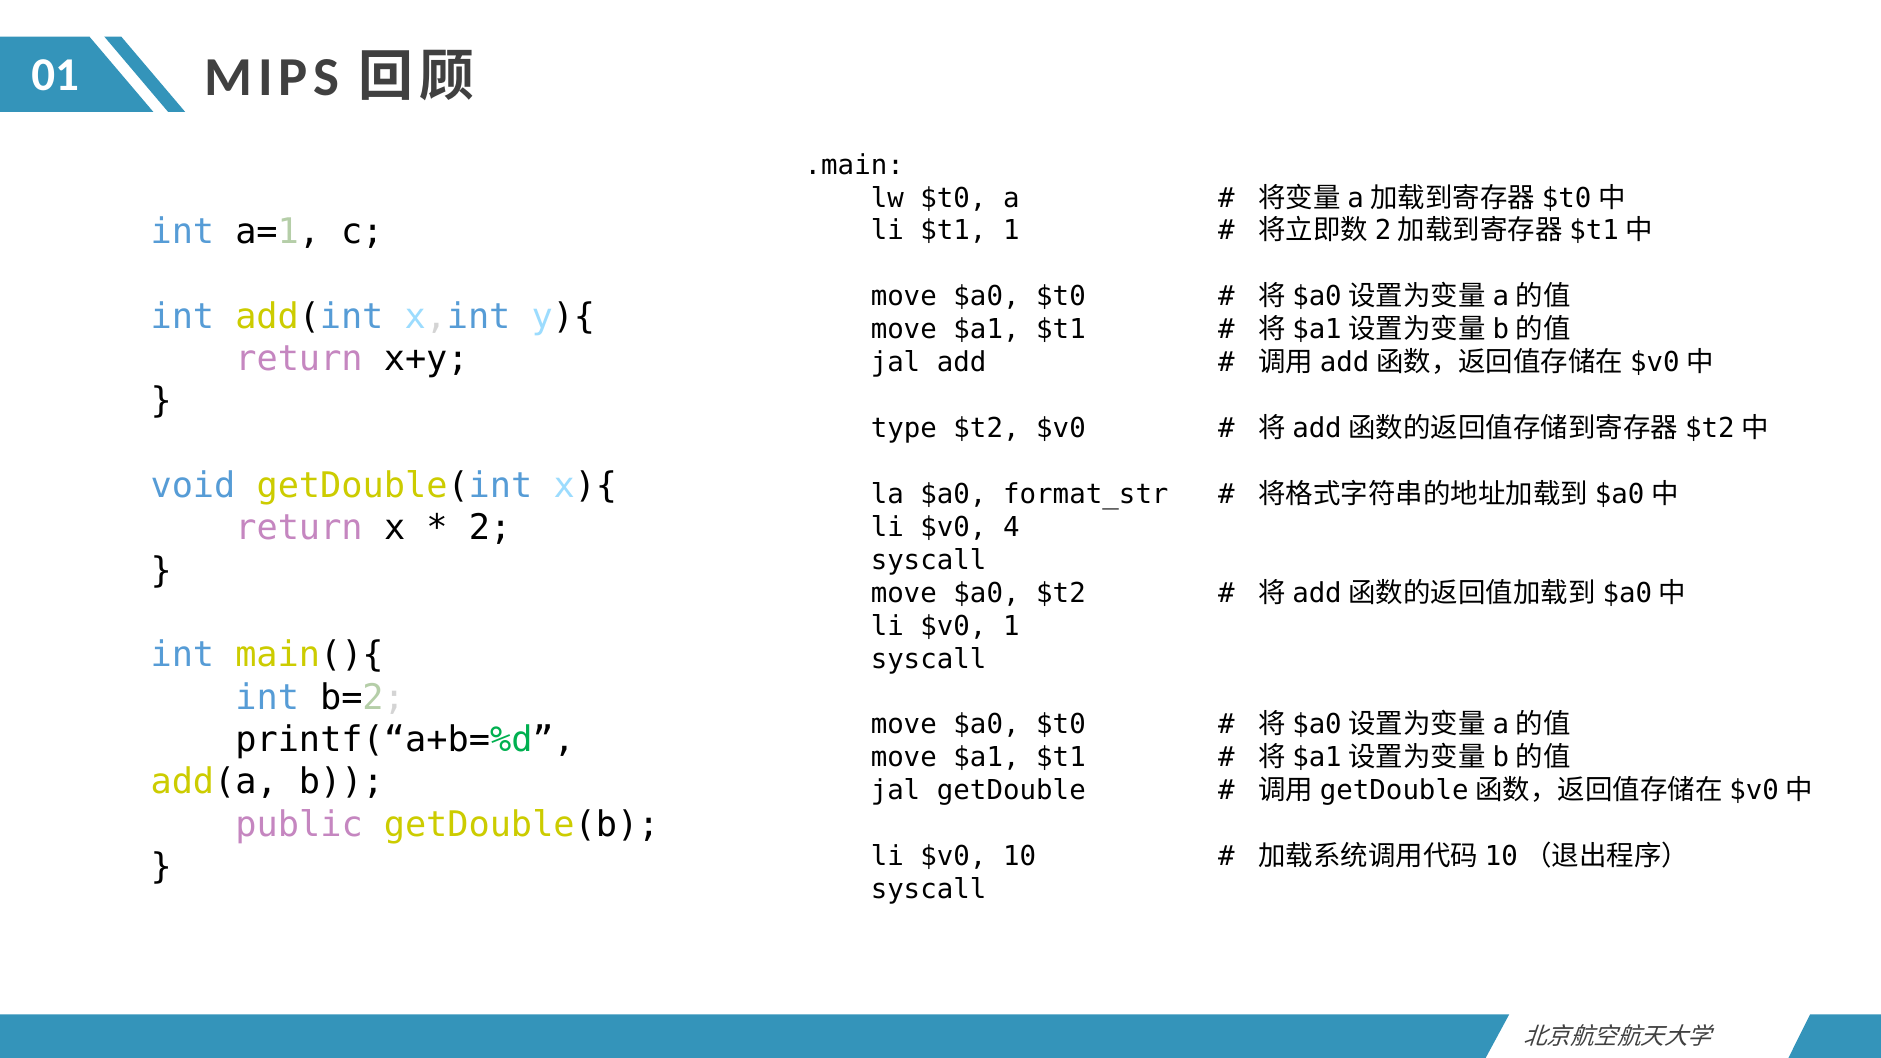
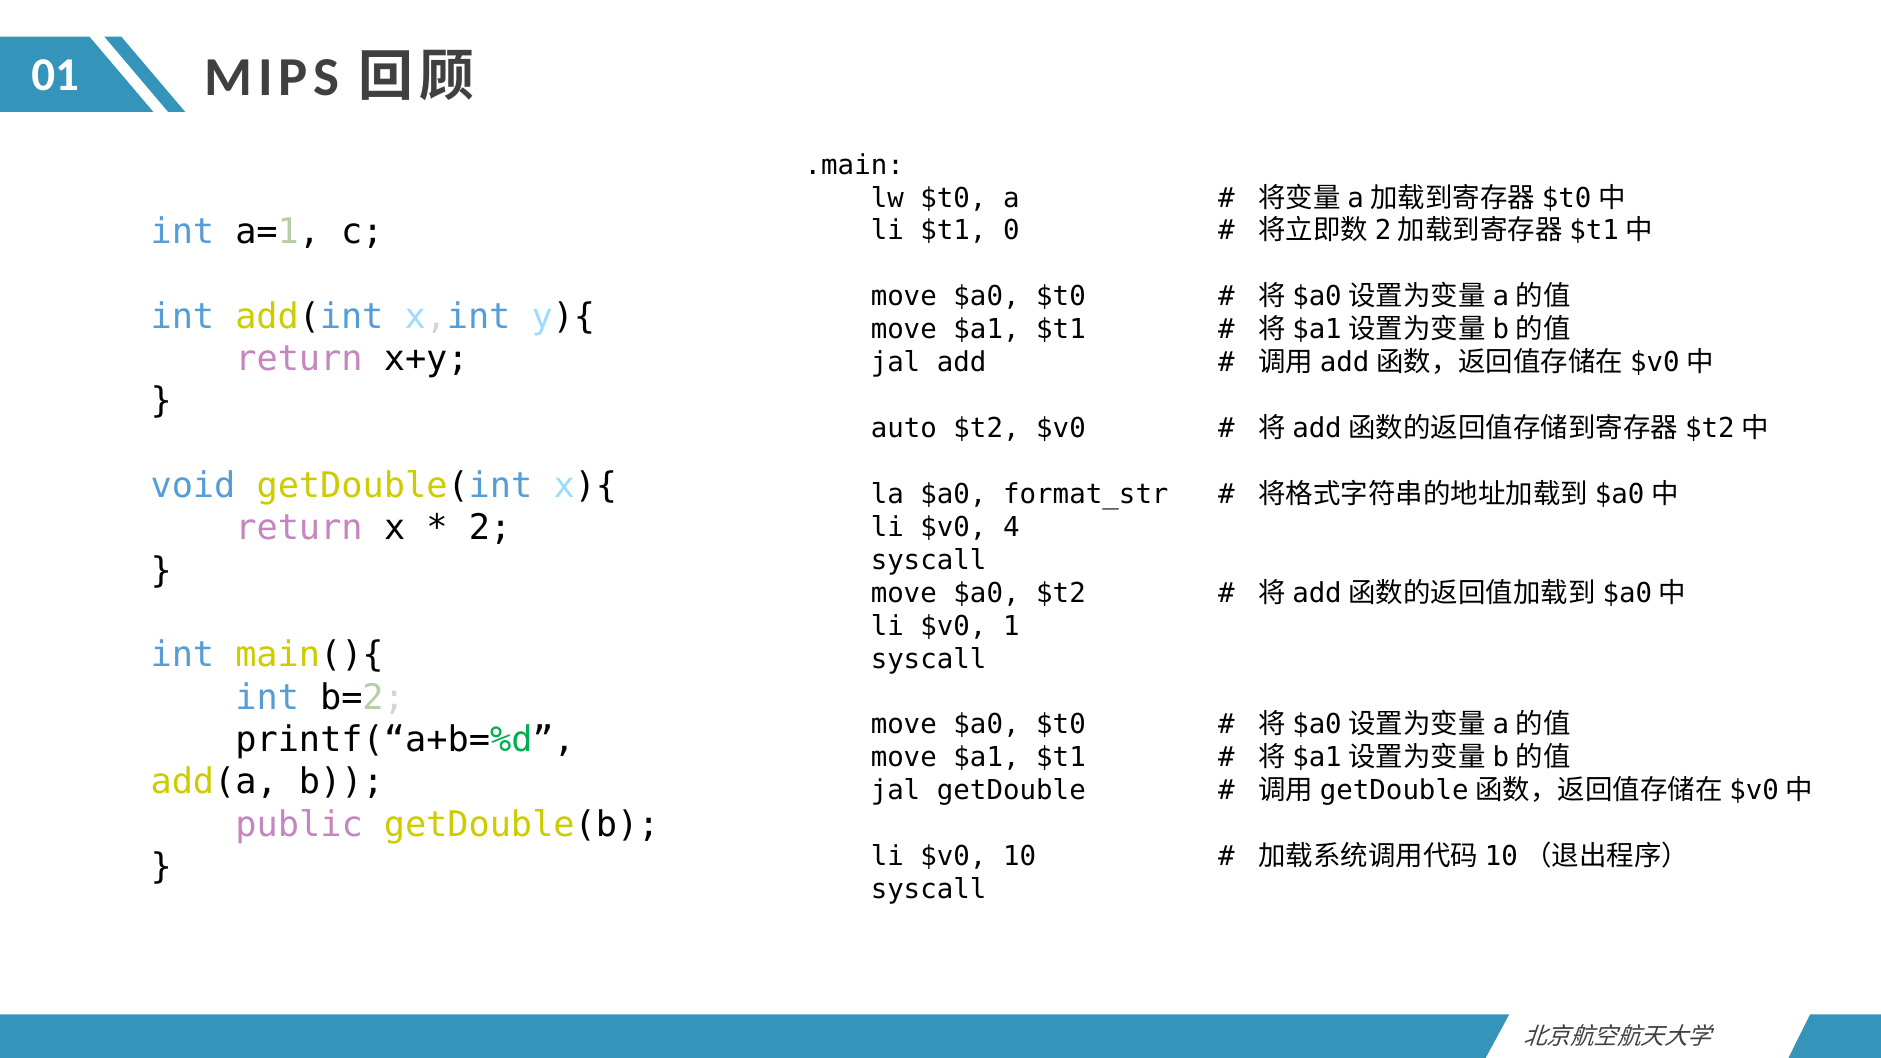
$t1 1: 1 -> 0
type: type -> auto
